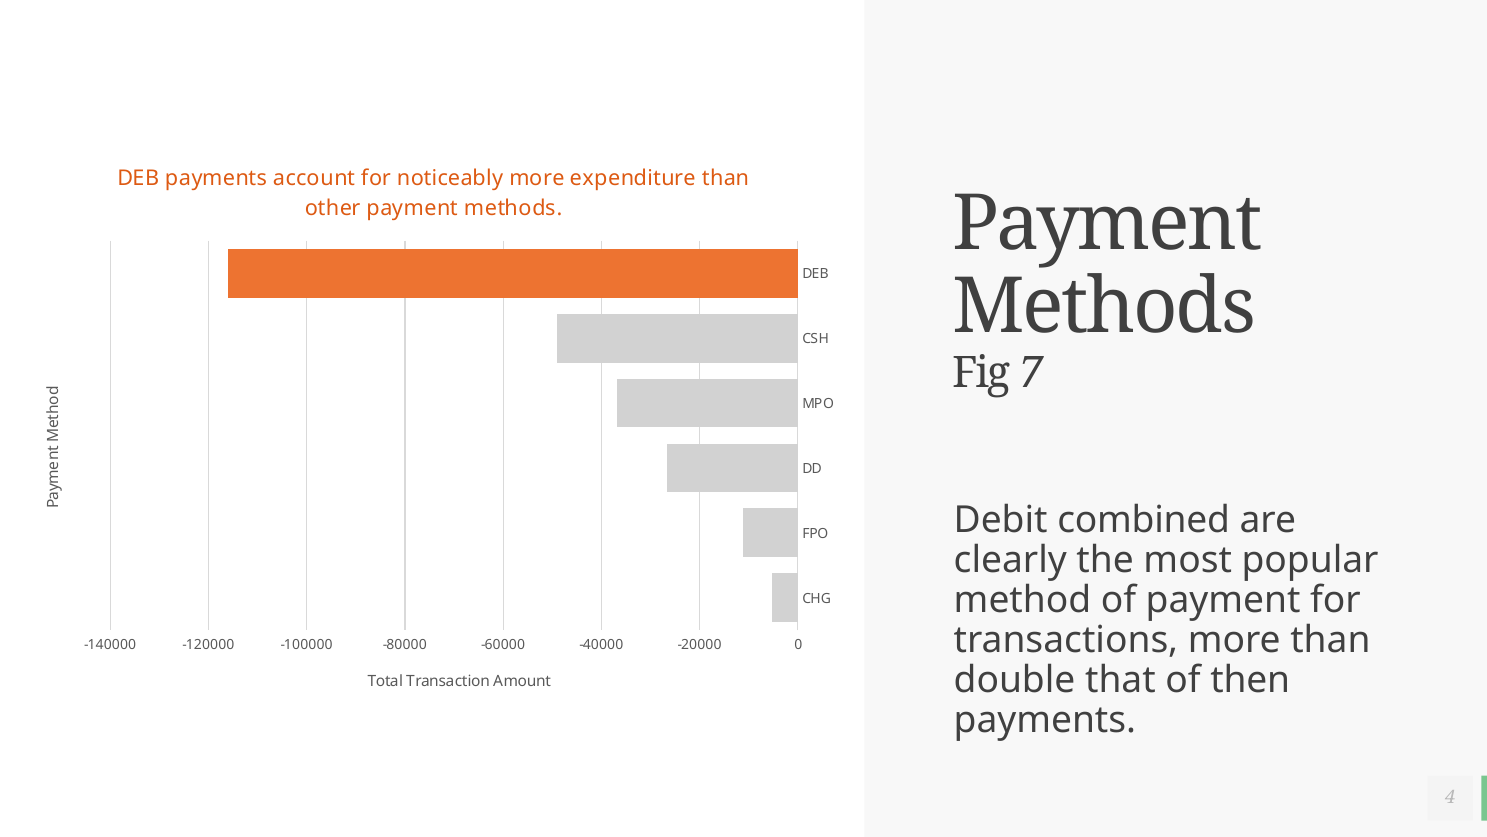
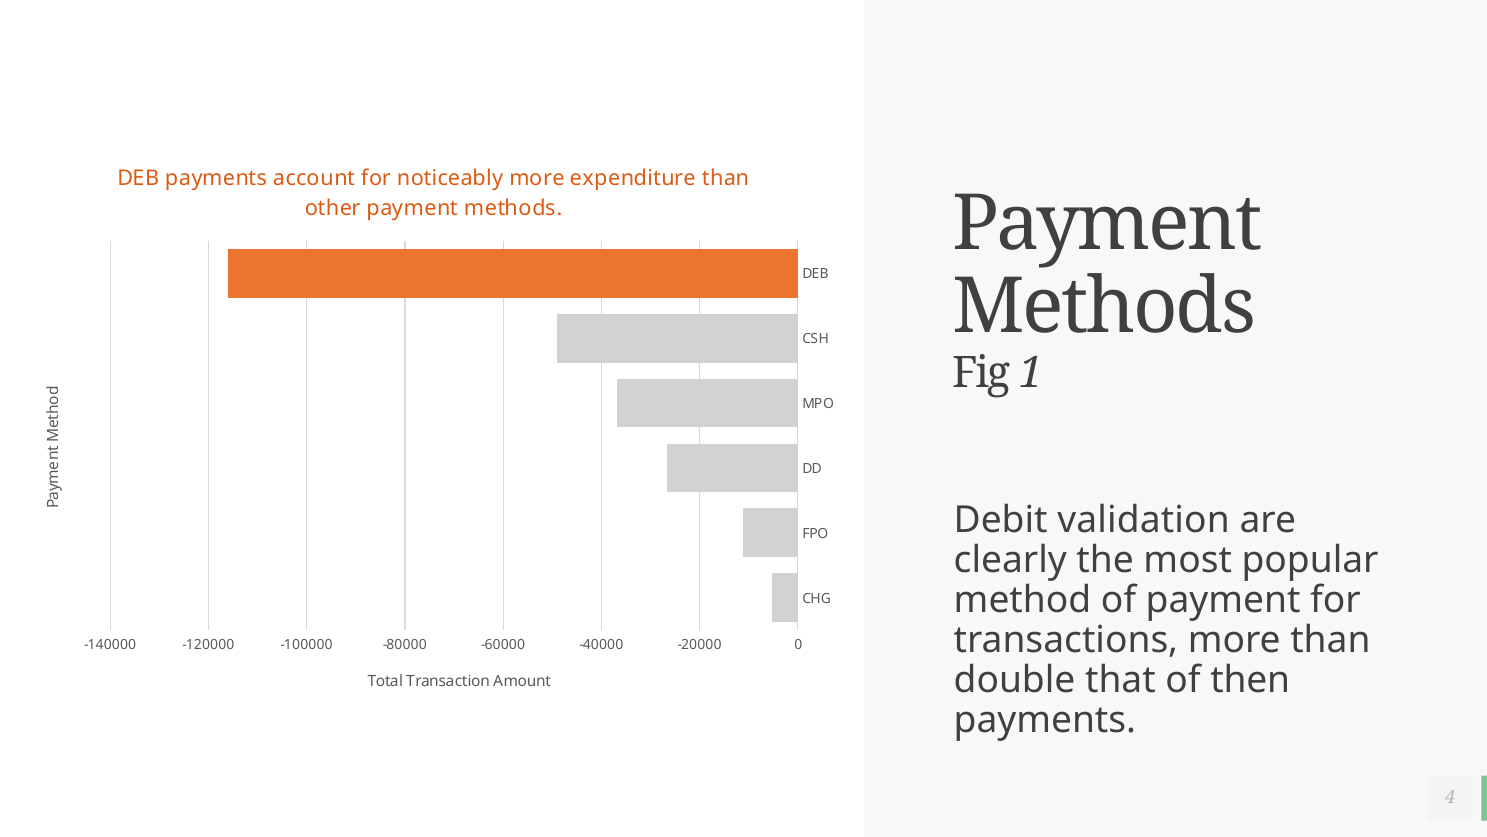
7: 7 -> 1
combined: combined -> validation
